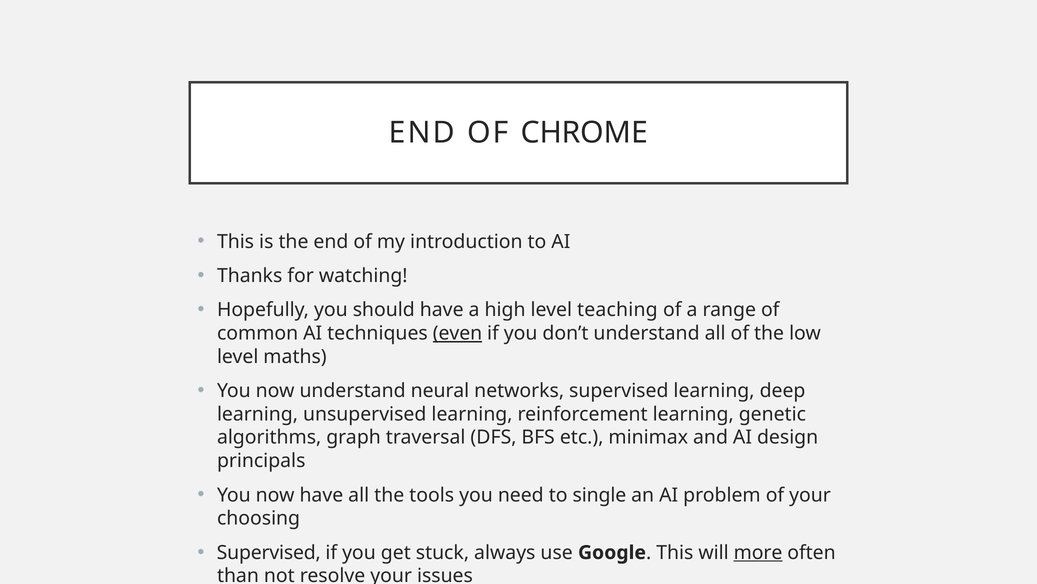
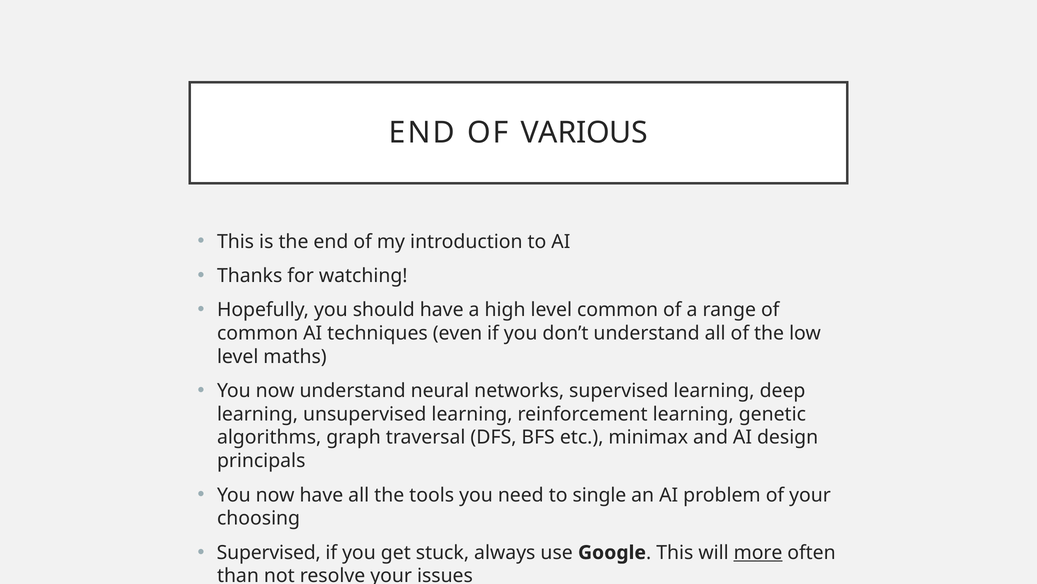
CHROME: CHROME -> VARIOUS
level teaching: teaching -> common
even underline: present -> none
